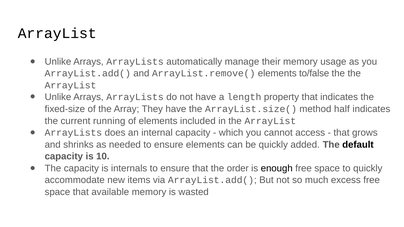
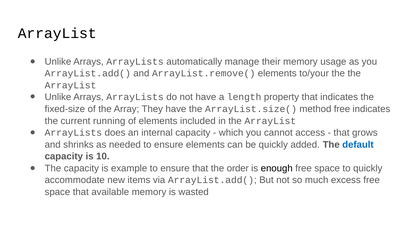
to/false: to/false -> to/your
method half: half -> free
default colour: black -> blue
internals: internals -> example
